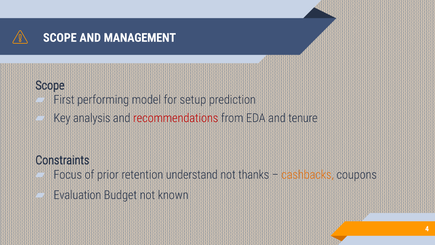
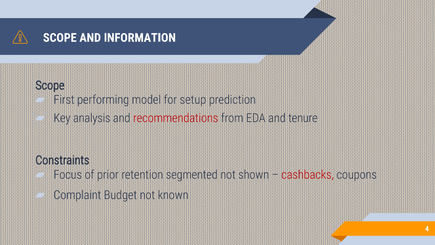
MANAGEMENT: MANAGEMENT -> INFORMATION
understand: understand -> segmented
thanks: thanks -> shown
cashbacks colour: orange -> red
Evaluation: Evaluation -> Complaint
